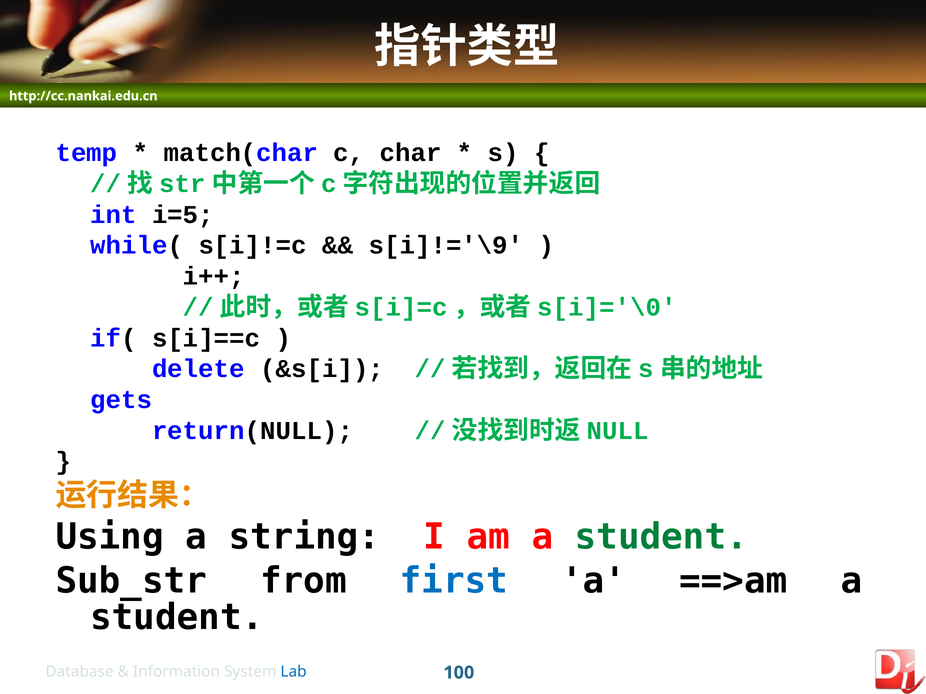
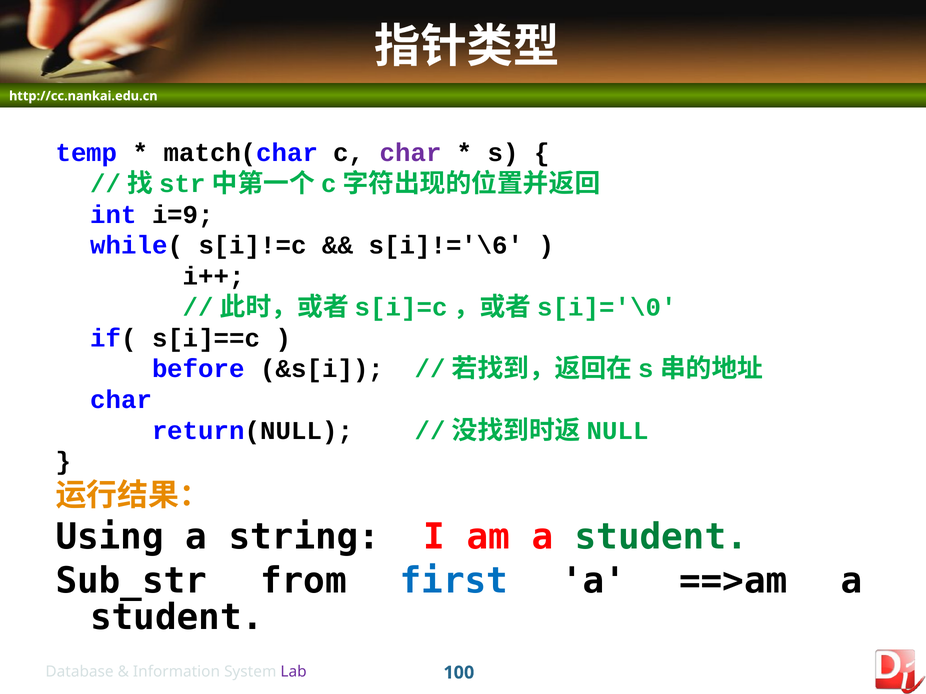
char at (411, 153) colour: black -> purple
i=5: i=5 -> i=9
s[i]!='\9: s[i]!='\9 -> s[i]!='\6
delete: delete -> before
gets at (121, 400): gets -> char
Lab colour: blue -> purple
